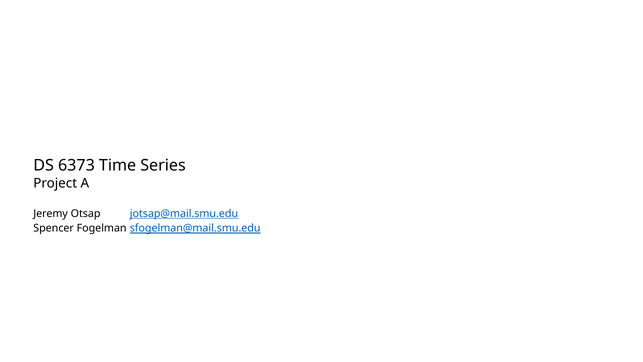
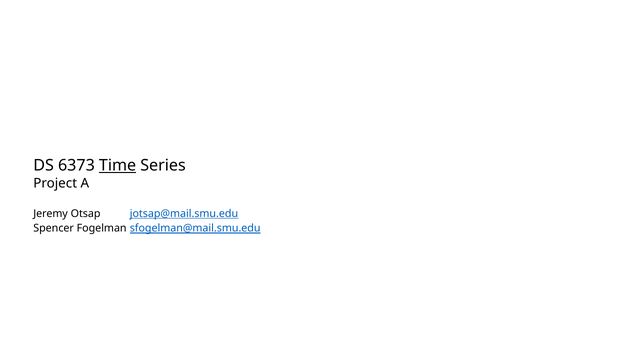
Time underline: none -> present
